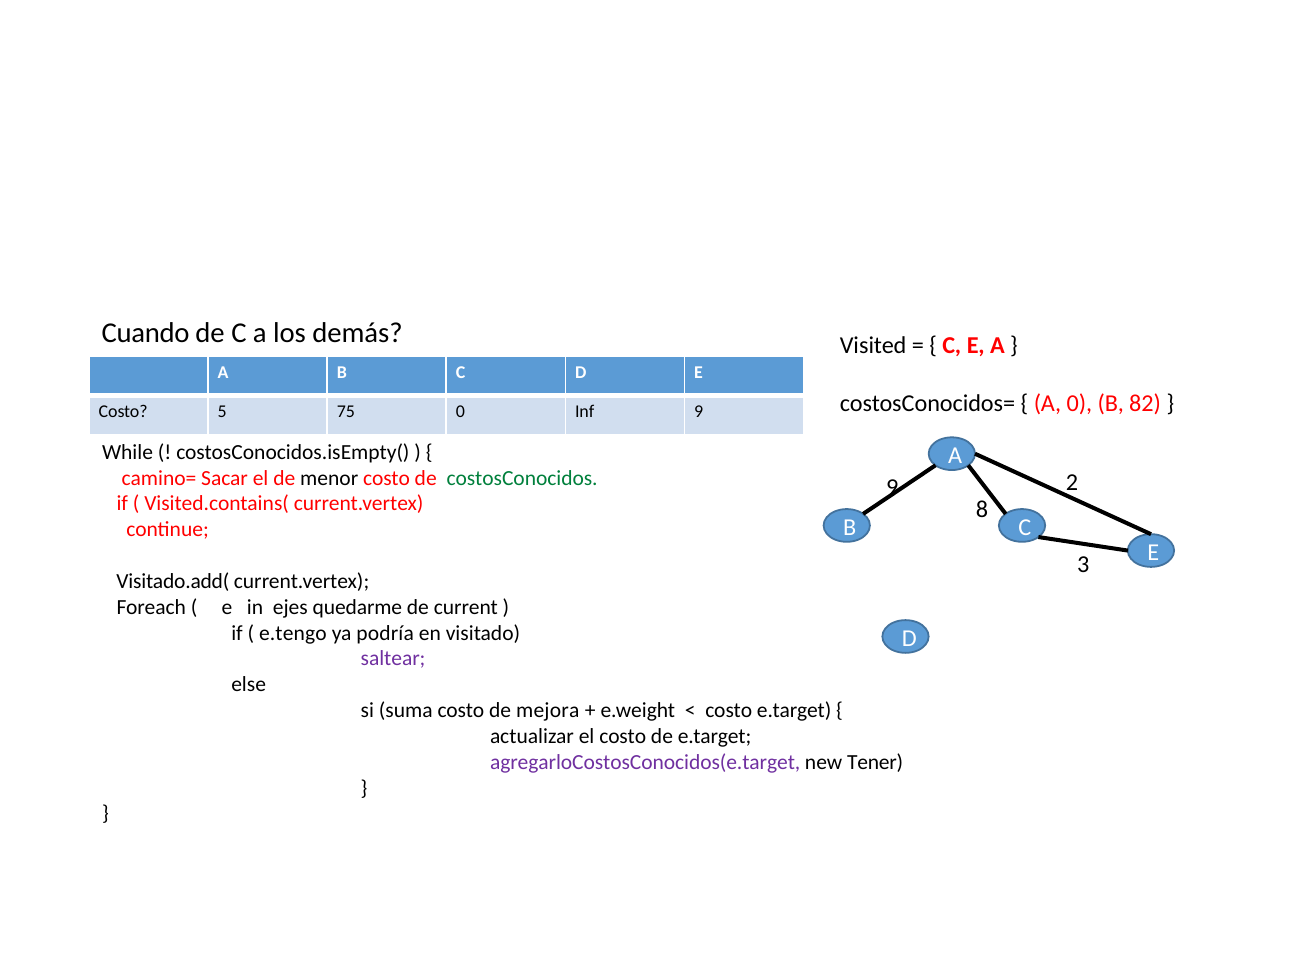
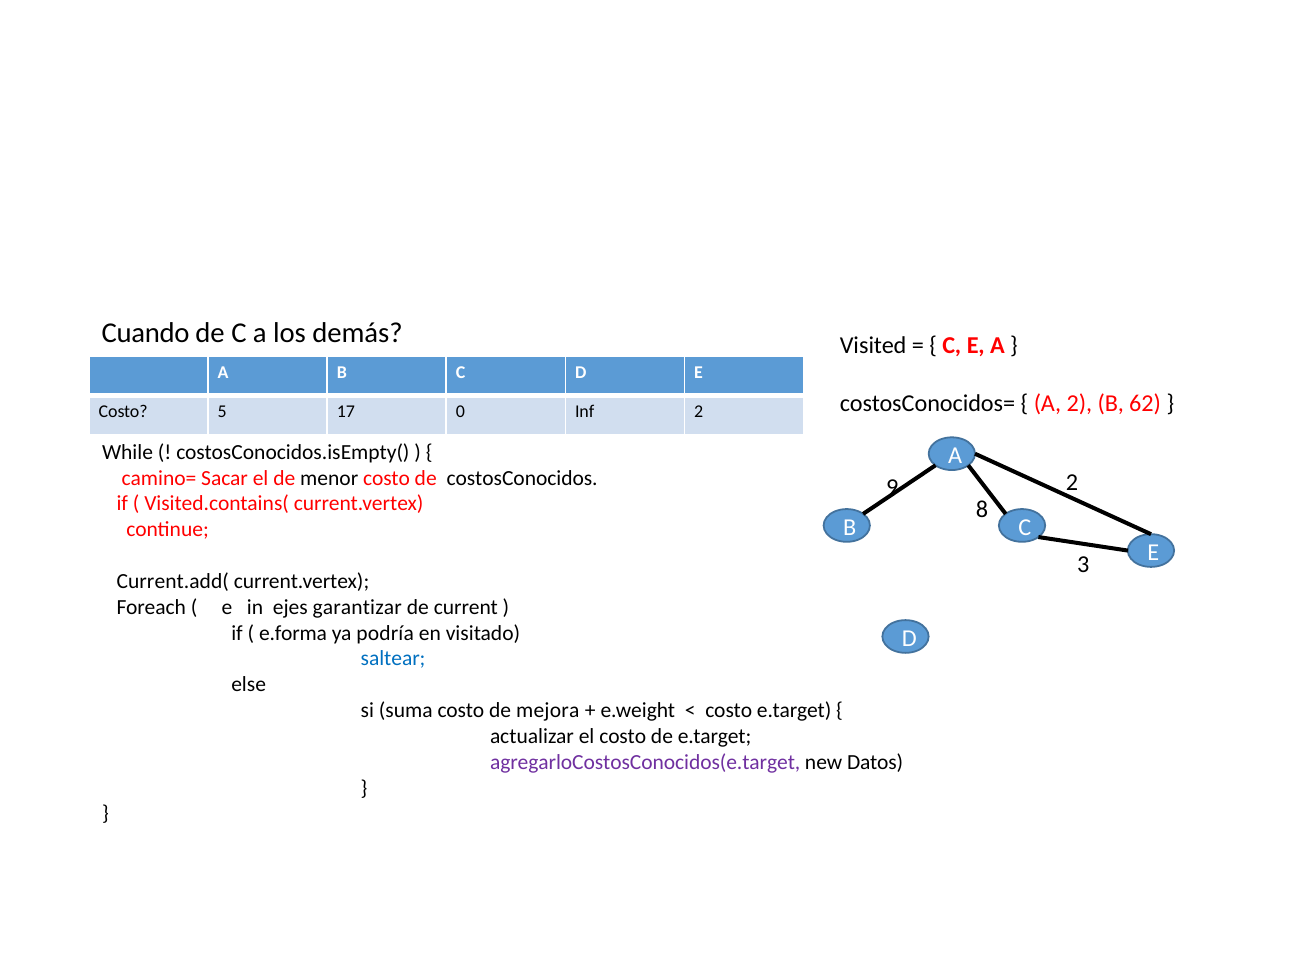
A 0: 0 -> 2
82: 82 -> 62
75: 75 -> 17
Inf 9: 9 -> 2
costosConocidos colour: green -> black
Visitado.add(: Visitado.add( -> Current.add(
quedarme: quedarme -> garantizar
e.tengo: e.tengo -> e.forma
saltear colour: purple -> blue
Tener: Tener -> Datos
